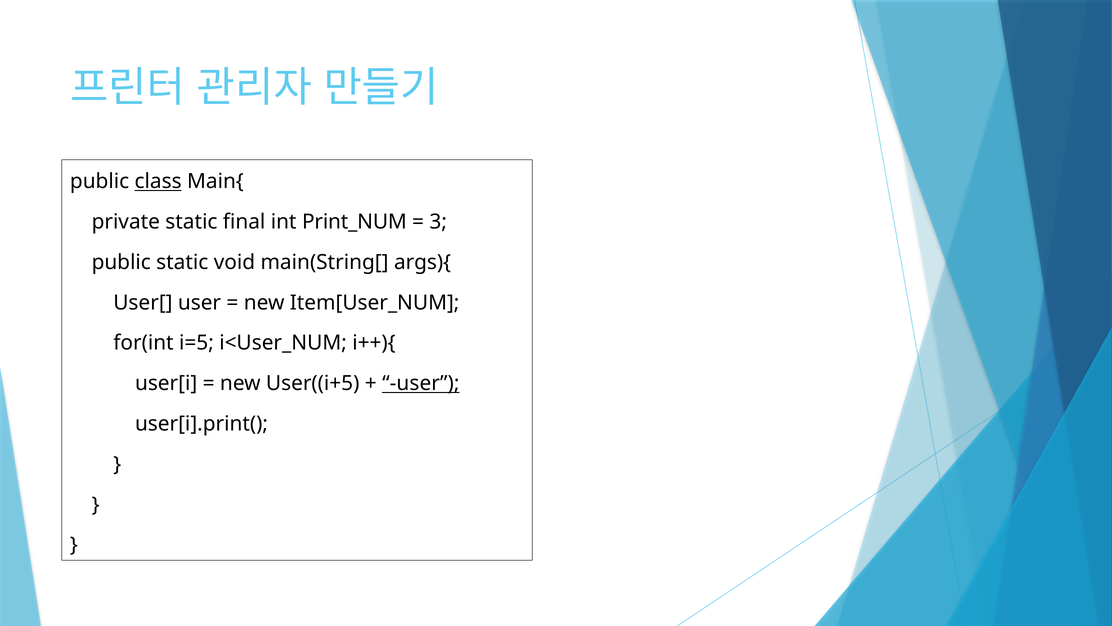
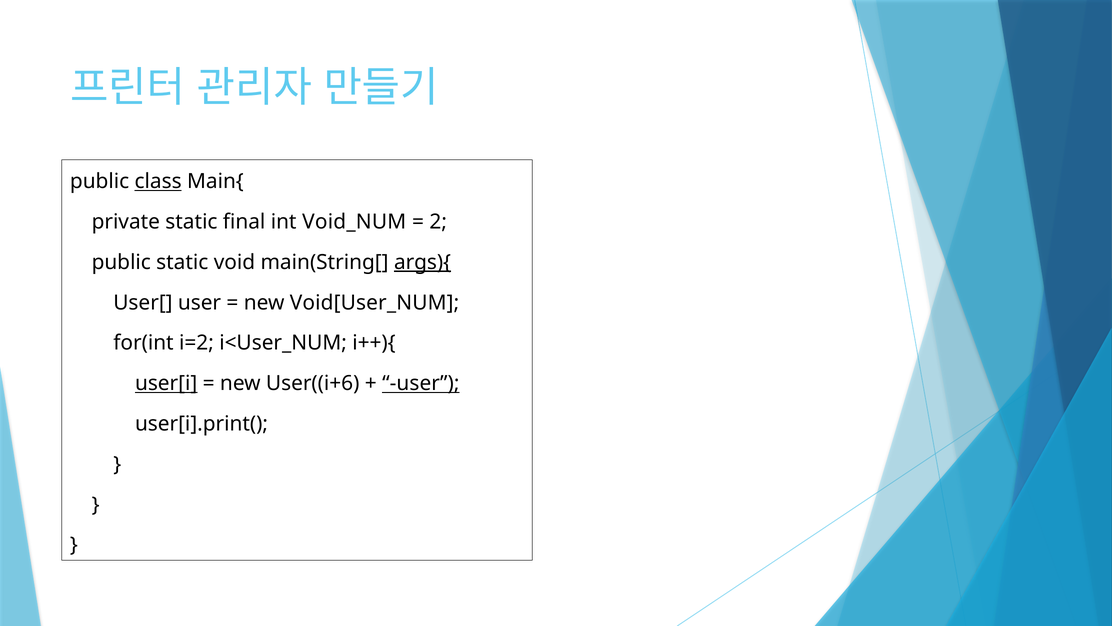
Print_NUM: Print_NUM -> Void_NUM
3: 3 -> 2
args){ underline: none -> present
Item[User_NUM: Item[User_NUM -> Void[User_NUM
i=5: i=5 -> i=2
user[i underline: none -> present
User((i+5: User((i+5 -> User((i+6
